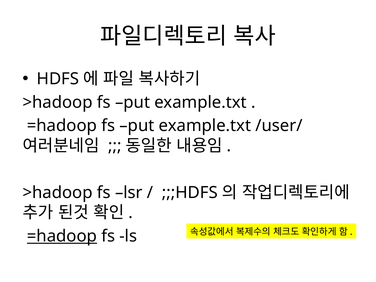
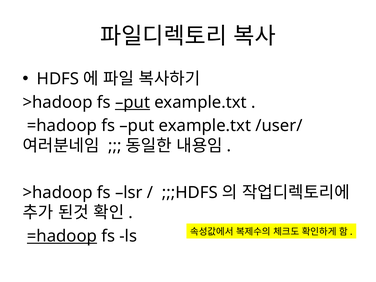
put at (133, 102) underline: none -> present
